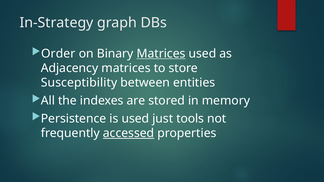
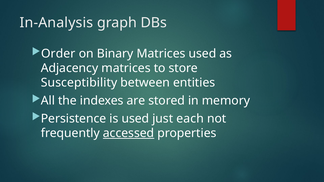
In-Strategy: In-Strategy -> In-Analysis
Matrices at (161, 54) underline: present -> none
tools: tools -> each
